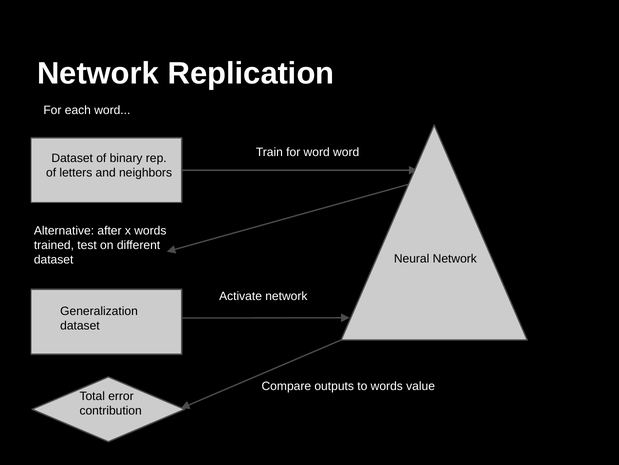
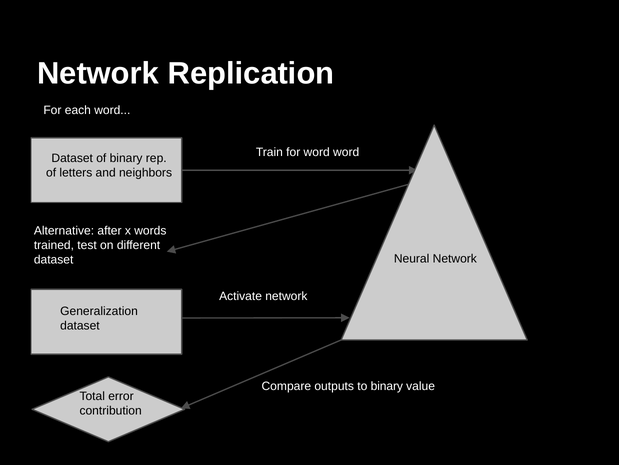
to words: words -> binary
